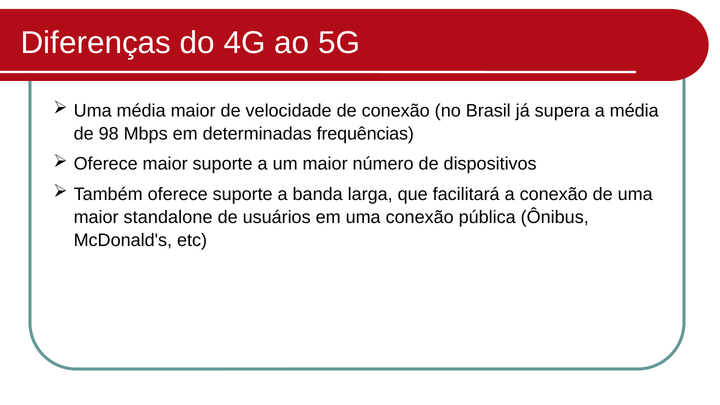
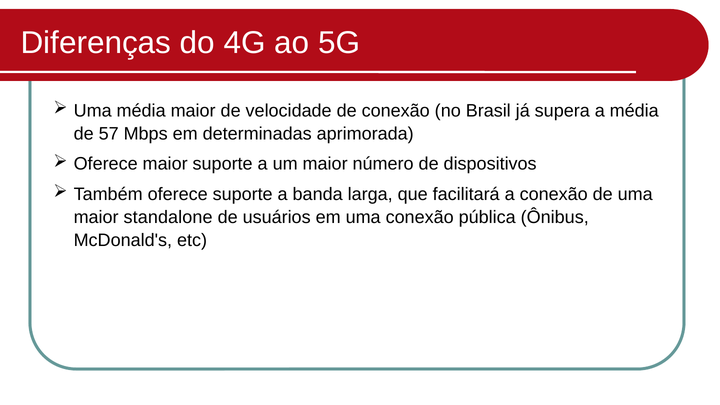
98: 98 -> 57
frequências: frequências -> aprimorada
